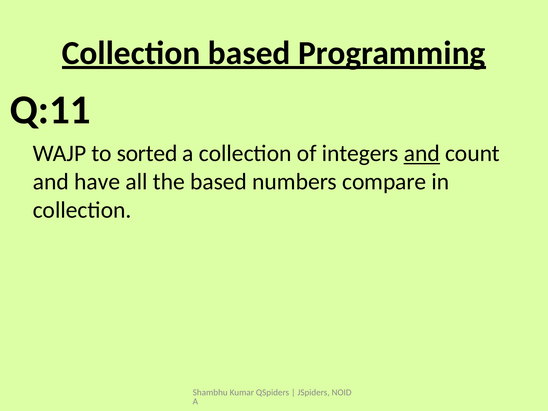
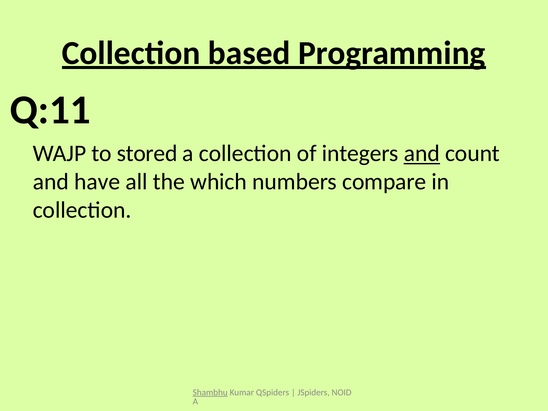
sorted: sorted -> stored
the based: based -> which
Shambhu underline: none -> present
